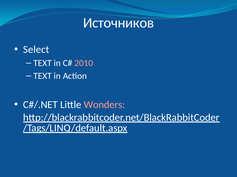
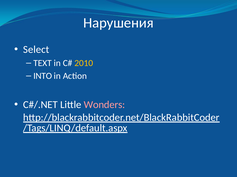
Источников: Источников -> Нарушения
2010 colour: pink -> yellow
TEXT at (43, 76): TEXT -> INTO
